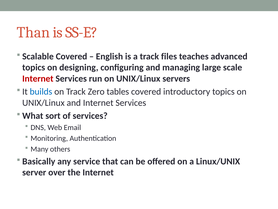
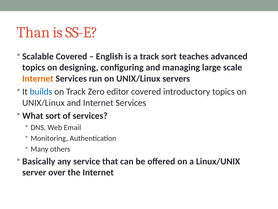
track files: files -> sort
Internet at (38, 78) colour: red -> orange
tables: tables -> editor
